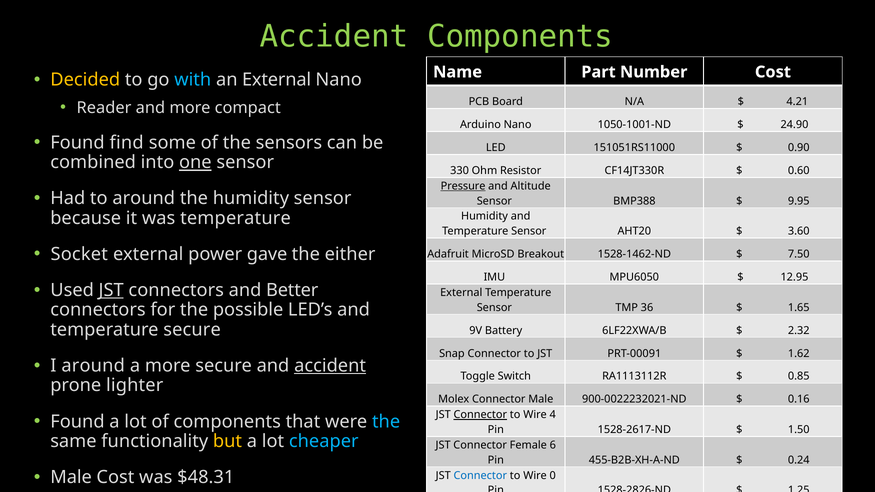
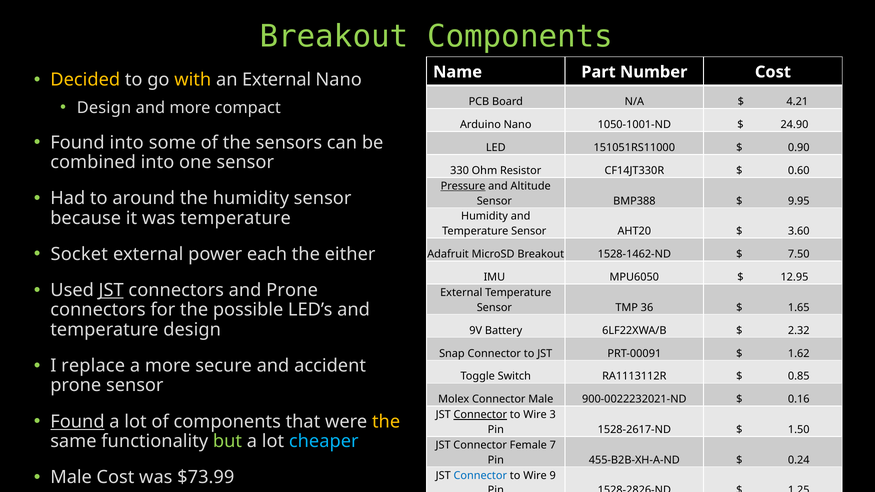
Accident at (334, 36): Accident -> Breakout
with colour: light blue -> yellow
Reader at (104, 108): Reader -> Design
Found find: find -> into
one underline: present -> none
gave: gave -> each
and Better: Better -> Prone
temperature secure: secure -> design
I around: around -> replace
accident at (330, 366) underline: present -> none
prone lighter: lighter -> sensor
Wire 4: 4 -> 3
Found at (77, 422) underline: none -> present
the at (386, 422) colour: light blue -> yellow
but colour: yellow -> light green
6: 6 -> 7
$48.31: $48.31 -> $73.99
0: 0 -> 9
